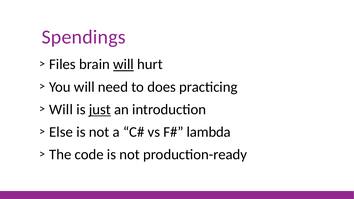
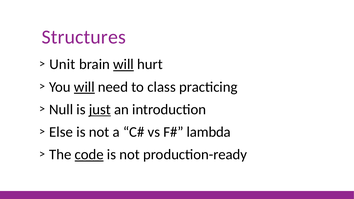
Spendings: Spendings -> Structures
Files: Files -> Unit
will at (84, 87) underline: none -> present
does: does -> class
Will at (61, 110): Will -> Null
code underline: none -> present
